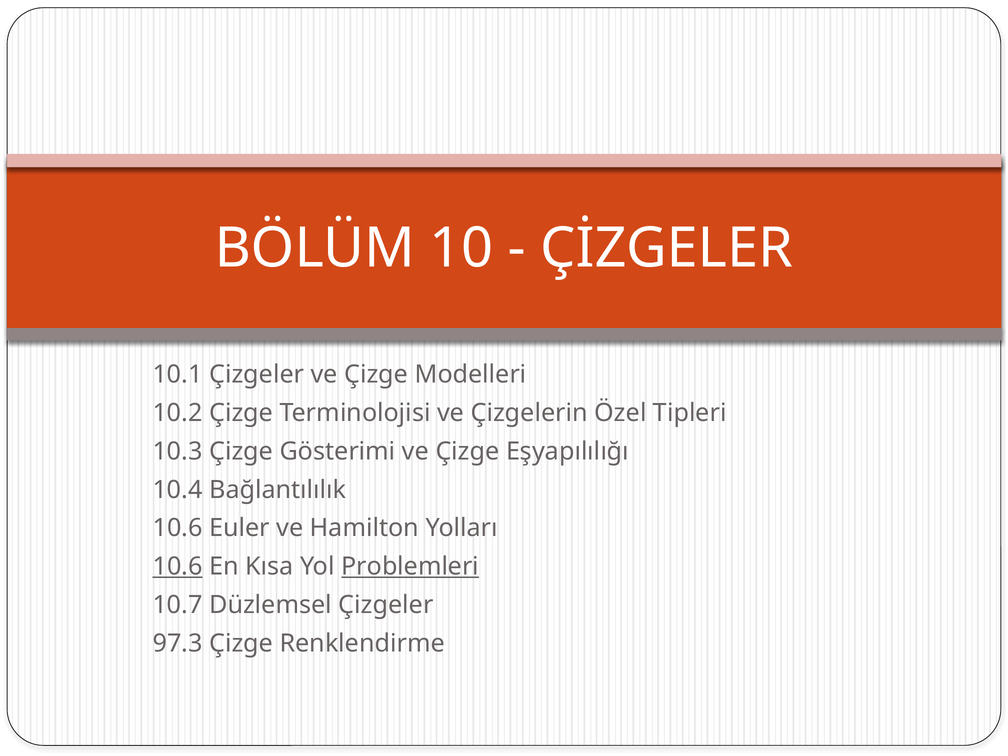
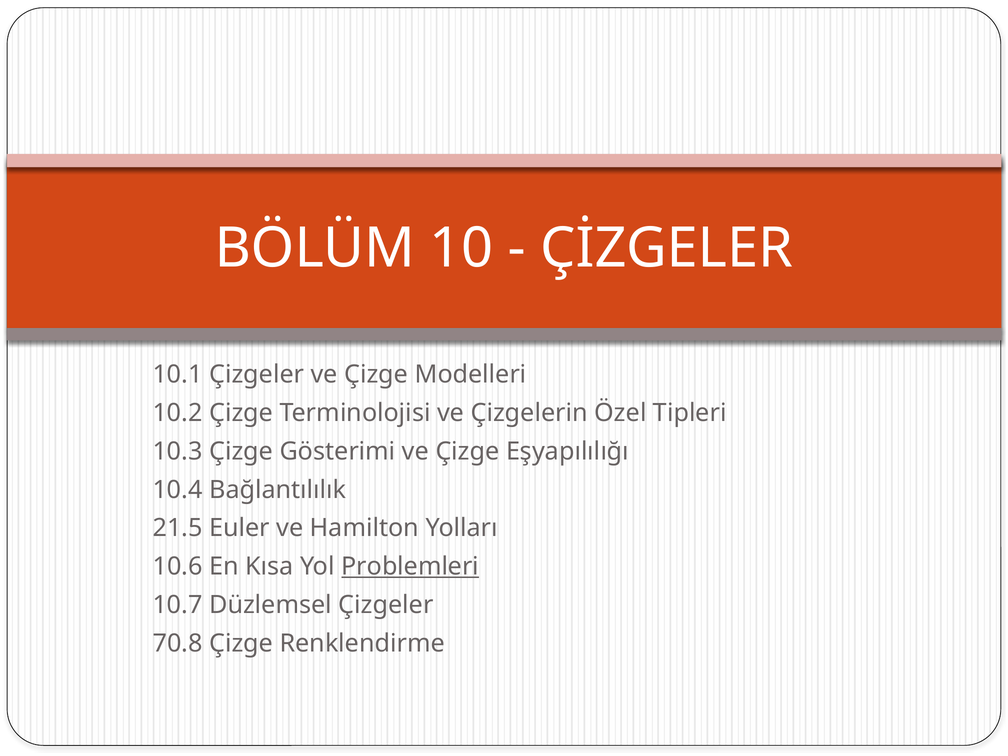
10.6 at (178, 528): 10.6 -> 21.5
10.6 at (178, 567) underline: present -> none
97.3: 97.3 -> 70.8
